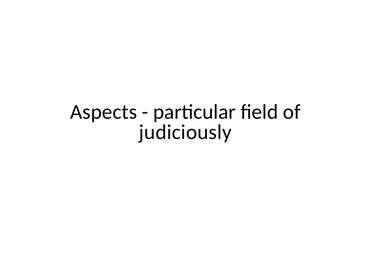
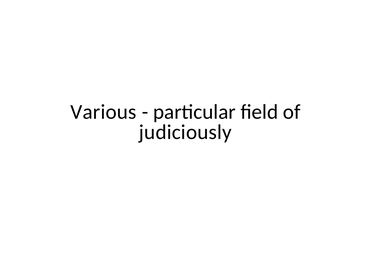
Aspects: Aspects -> Various
